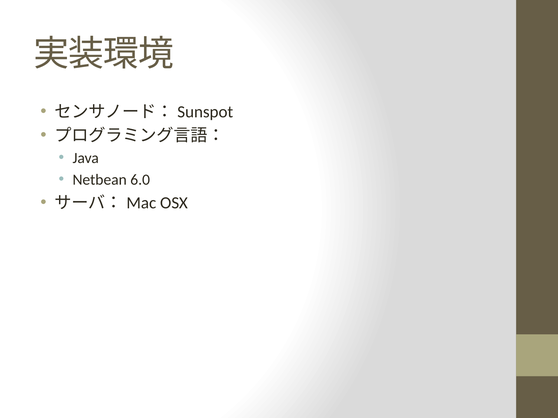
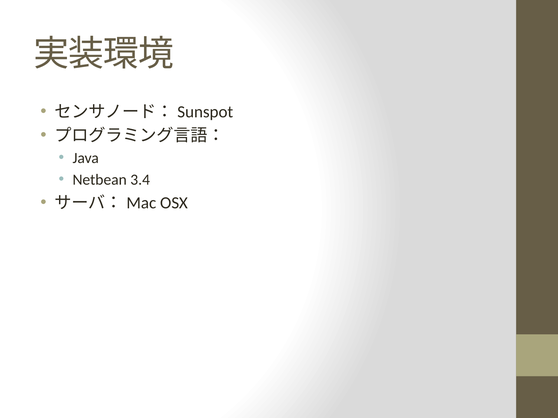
6.0: 6.0 -> 3.4
